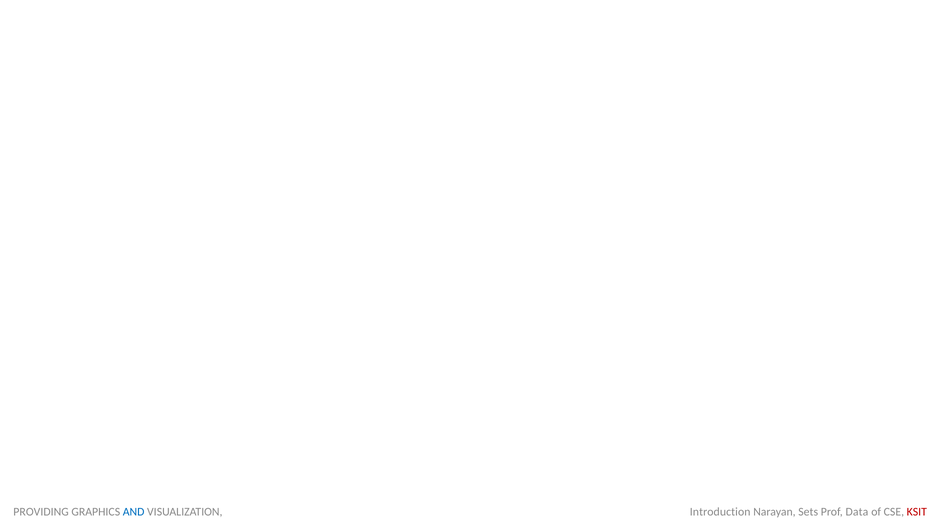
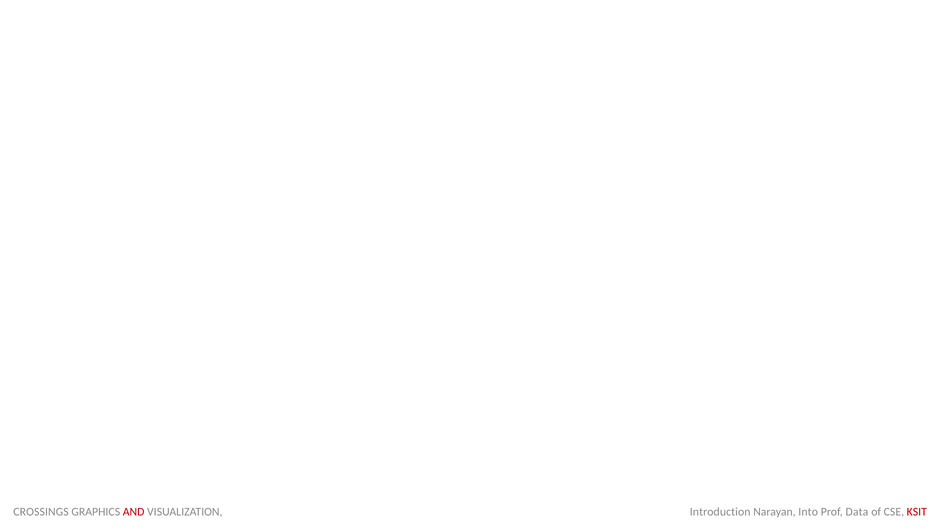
PROVIDING: PROVIDING -> CROSSINGS
AND colour: blue -> red
Sets: Sets -> Into
